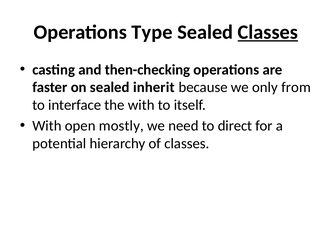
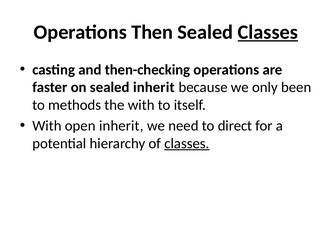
Type: Type -> Then
from: from -> been
interface: interface -> methods
open mostly: mostly -> inherit
classes at (187, 143) underline: none -> present
